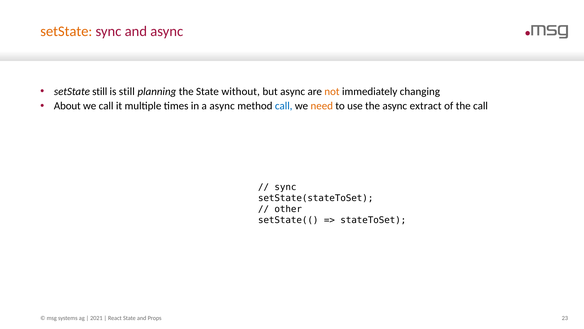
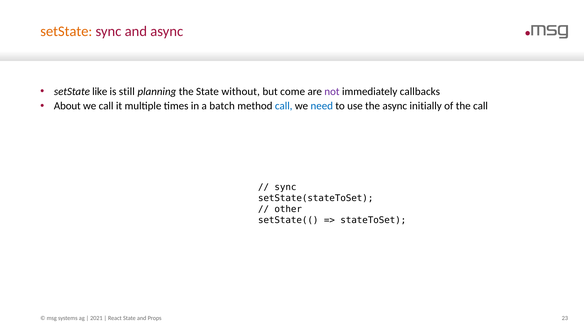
setState still: still -> like
but async: async -> come
not colour: orange -> purple
changing: changing -> callbacks
a async: async -> batch
need colour: orange -> blue
extract: extract -> initially
